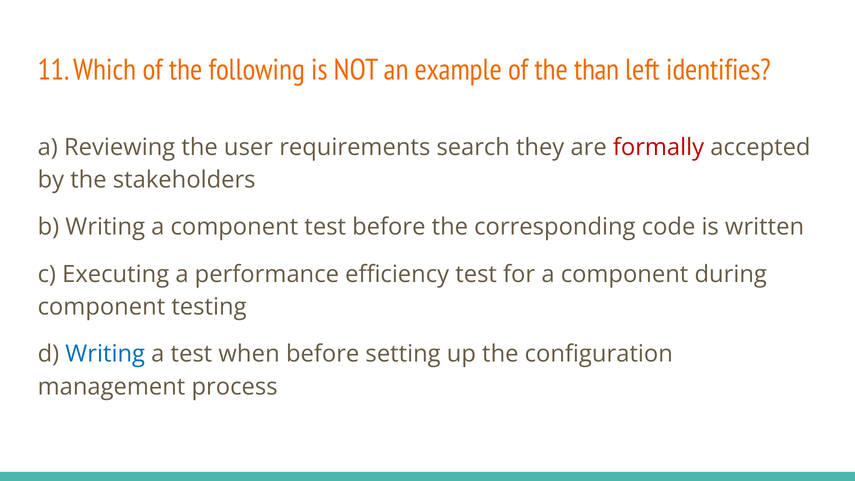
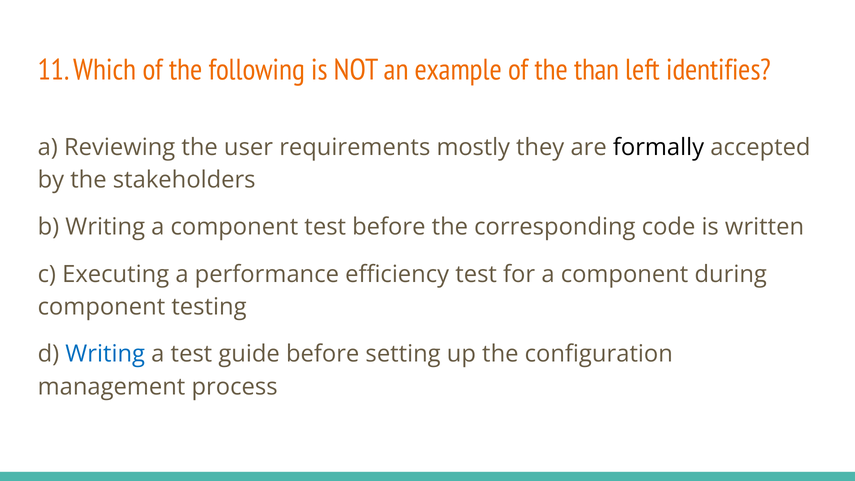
search: search -> mostly
formally colour: red -> black
when: when -> guide
